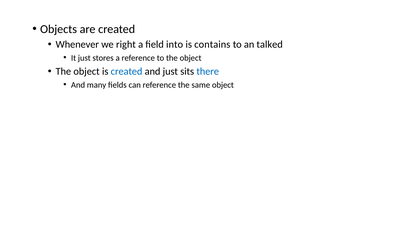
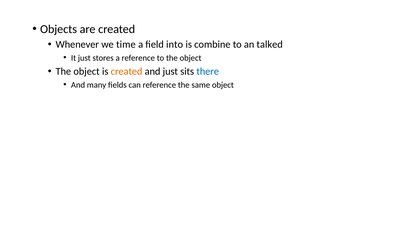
right: right -> time
contains: contains -> combine
created at (127, 71) colour: blue -> orange
